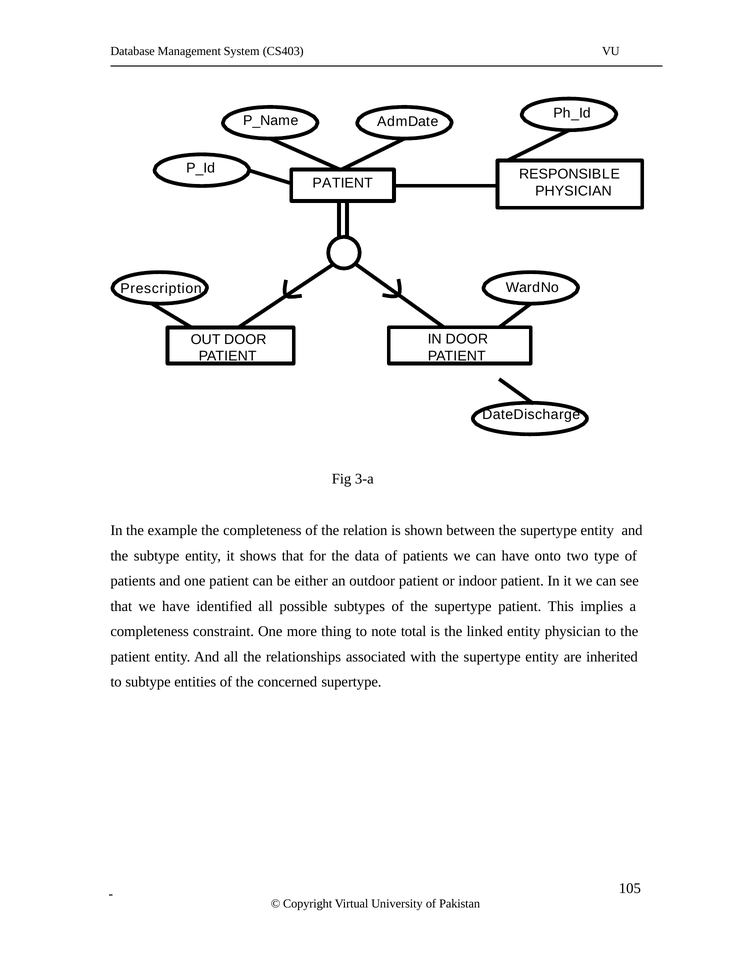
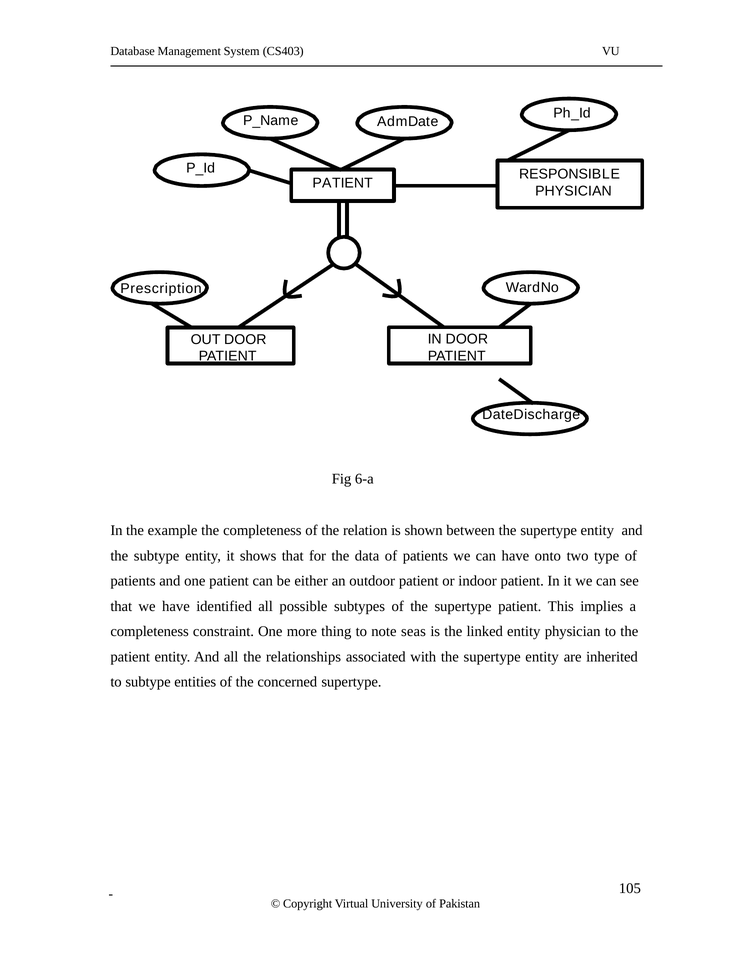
3-a: 3-a -> 6-a
total: total -> seas
